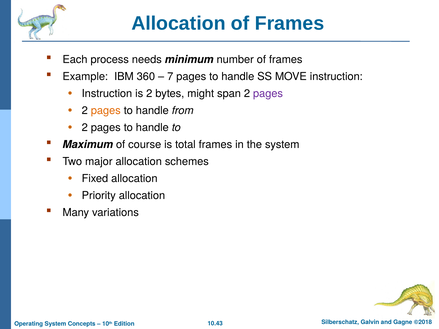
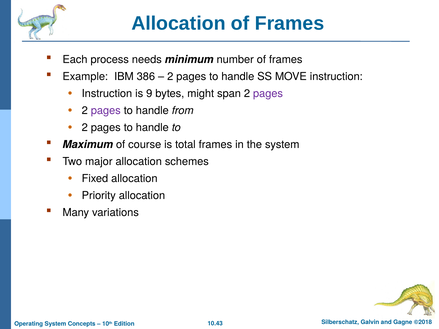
360: 360 -> 386
7 at (170, 77): 7 -> 2
is 2: 2 -> 9
pages at (106, 111) colour: orange -> purple
